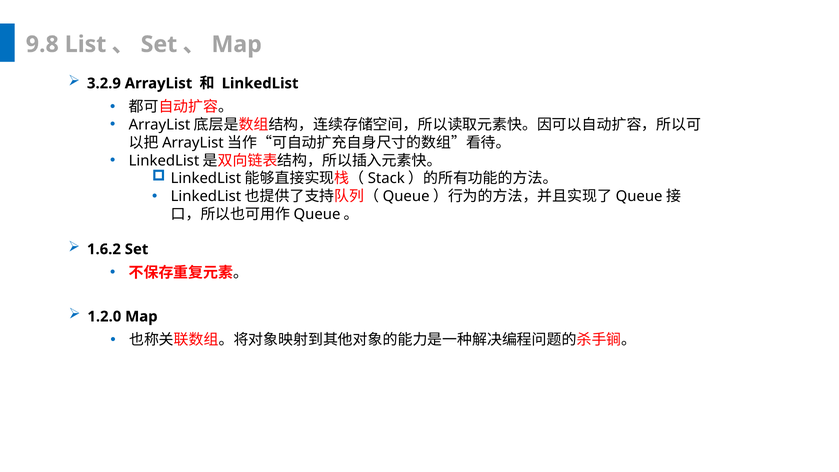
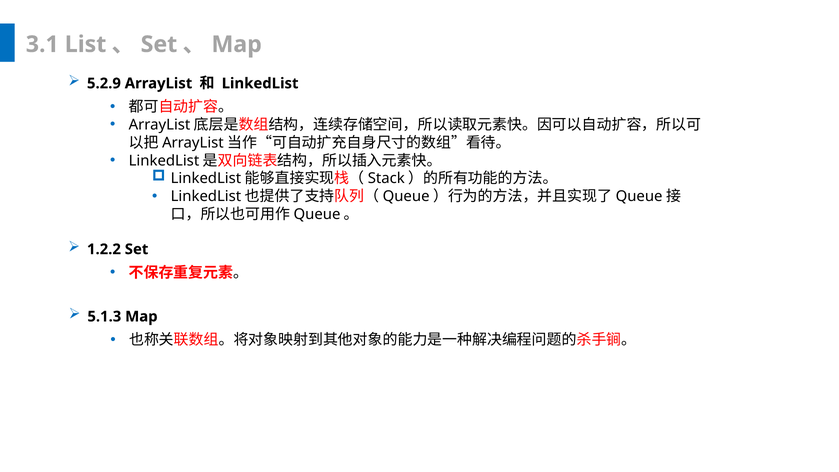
9.8: 9.8 -> 3.1
3.2.9: 3.2.9 -> 5.2.9
1.6.2: 1.6.2 -> 1.2.2
1.2.0: 1.2.0 -> 5.1.3
